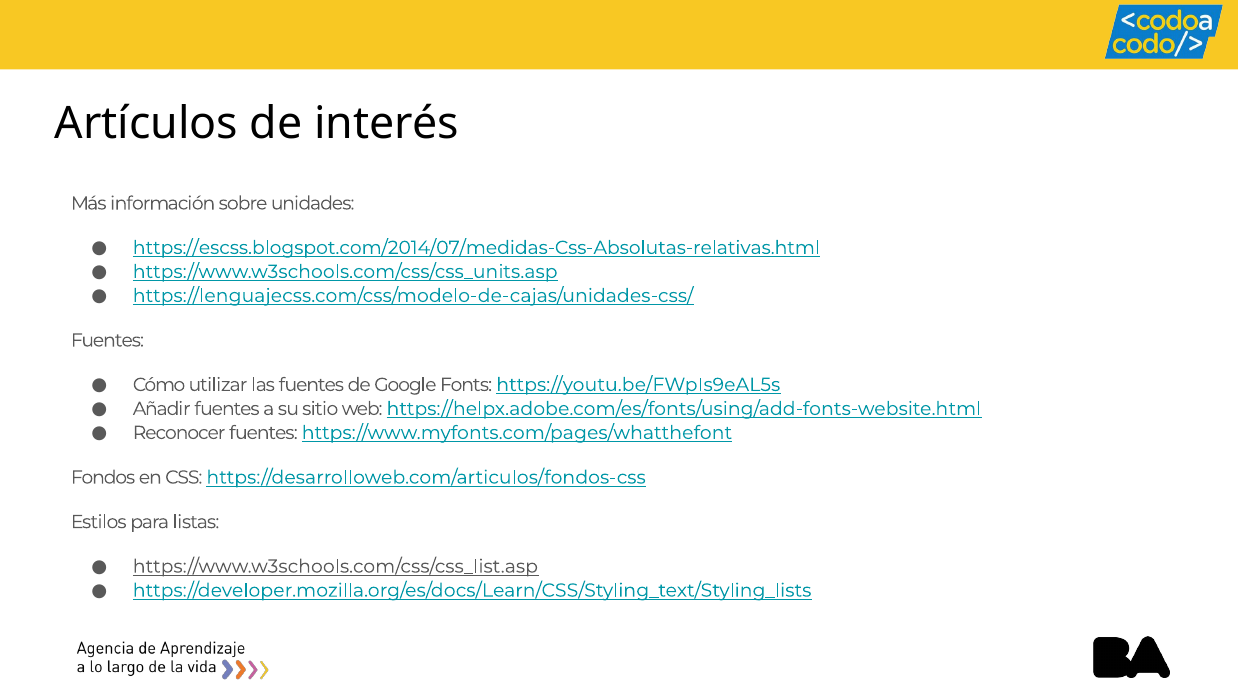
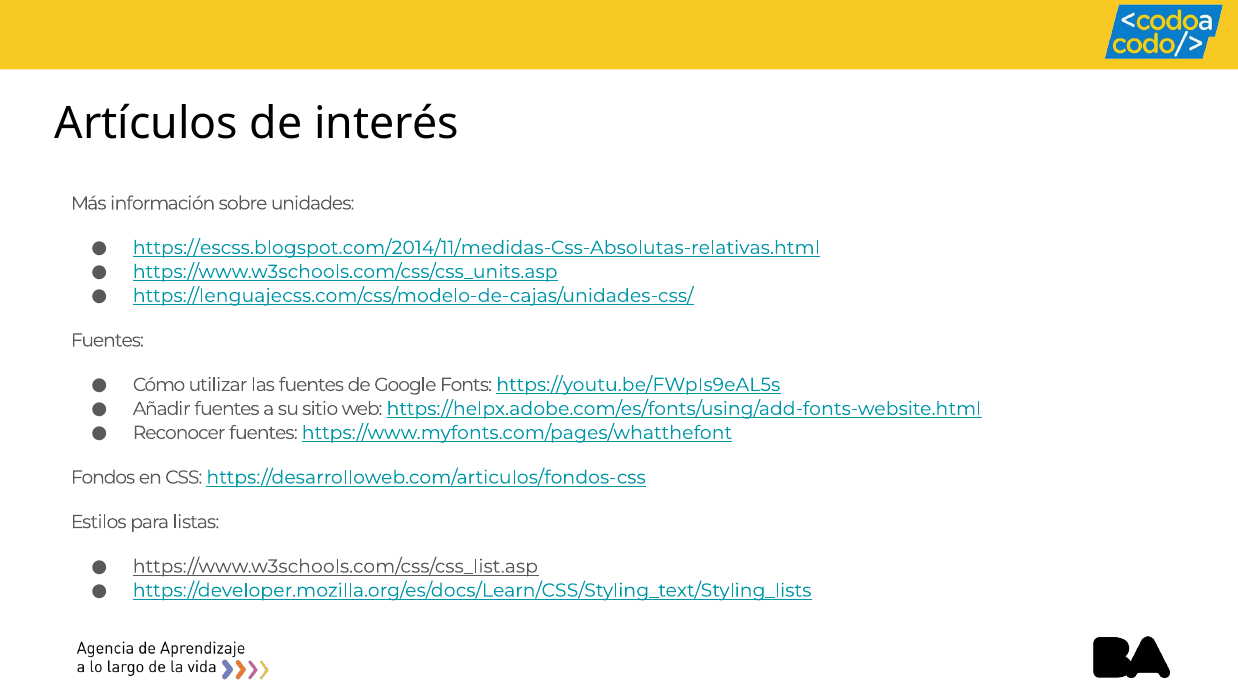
https://escss.blogspot.com/2014/07/medidas-Css-Absolutas-relativas.html: https://escss.blogspot.com/2014/07/medidas-Css-Absolutas-relativas.html -> https://escss.blogspot.com/2014/11/medidas-Css-Absolutas-relativas.html
